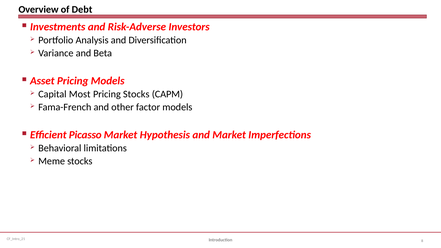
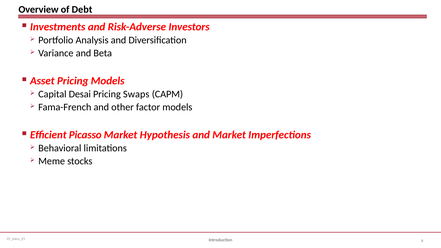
Most: Most -> Desai
Pricing Stocks: Stocks -> Swaps
